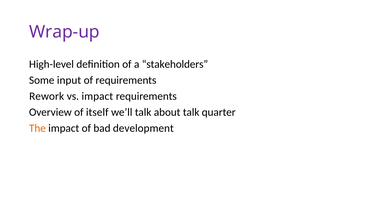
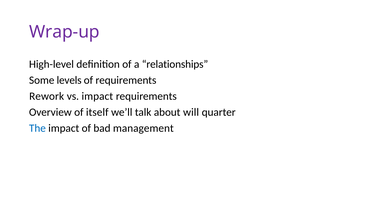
stakeholders: stakeholders -> relationships
input: input -> levels
about talk: talk -> will
The colour: orange -> blue
development: development -> management
